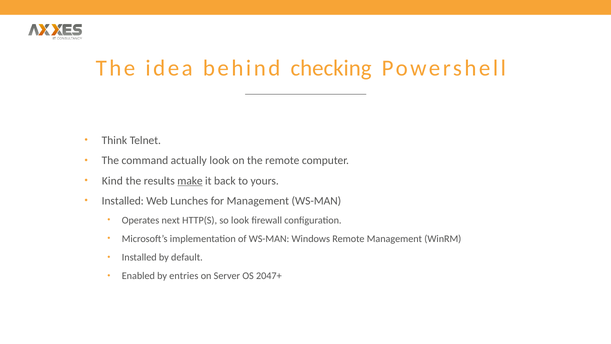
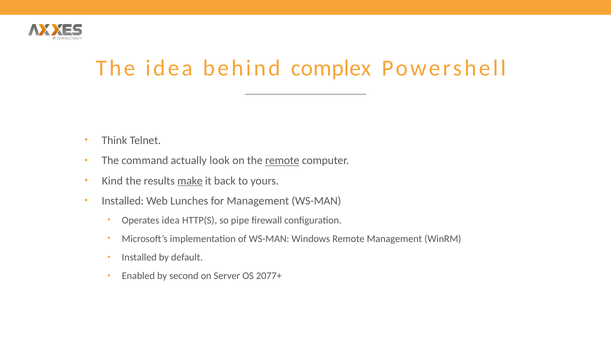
checking: checking -> complex
remote at (282, 161) underline: none -> present
Operates next: next -> idea
so look: look -> pipe
entries: entries -> second
2047+: 2047+ -> 2077+
